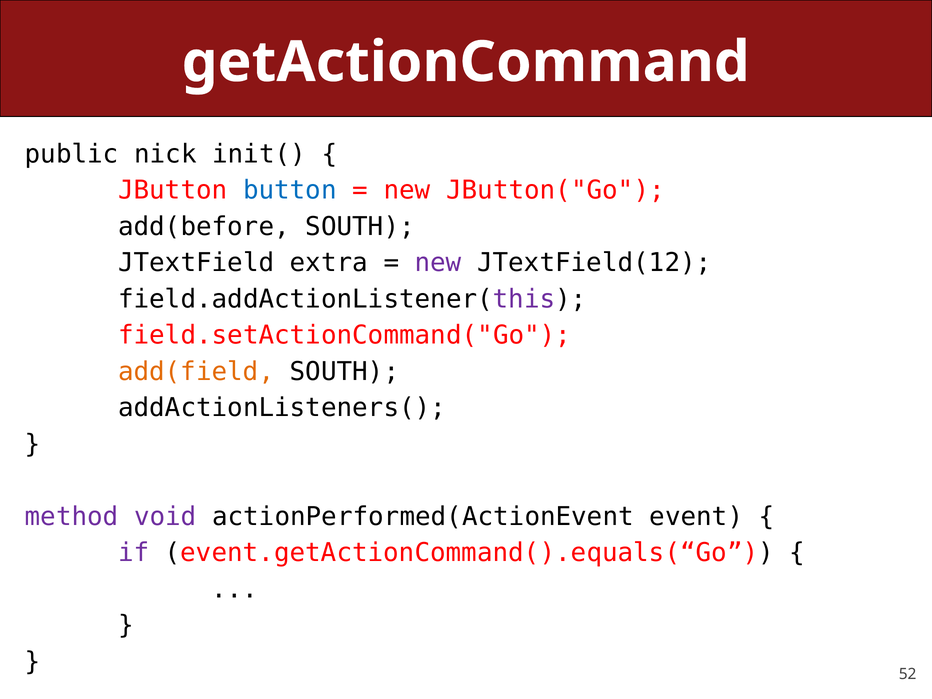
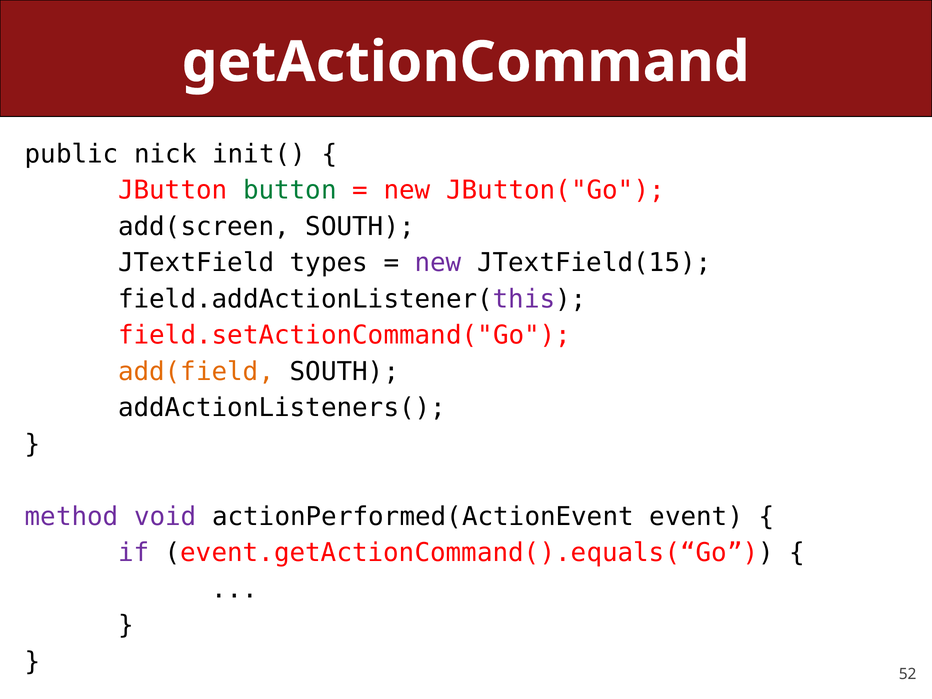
button colour: blue -> green
add(before: add(before -> add(screen
extra: extra -> types
JTextField(12: JTextField(12 -> JTextField(15
